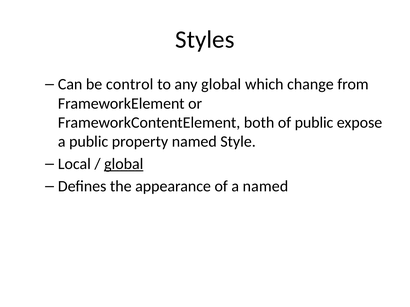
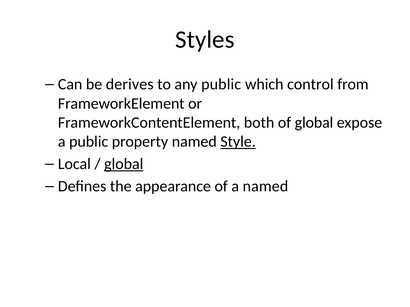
control: control -> derives
any global: global -> public
change: change -> control
of public: public -> global
Style underline: none -> present
